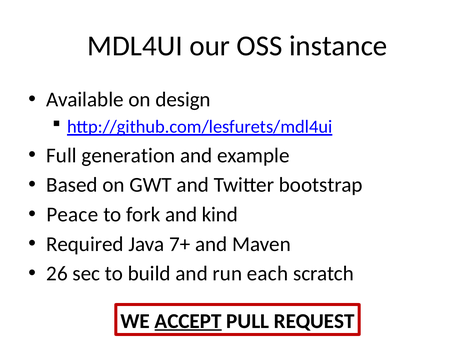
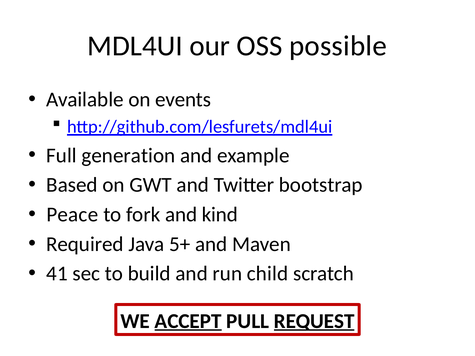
instance: instance -> possible
design: design -> events
7+: 7+ -> 5+
26: 26 -> 41
each: each -> child
REQUEST underline: none -> present
